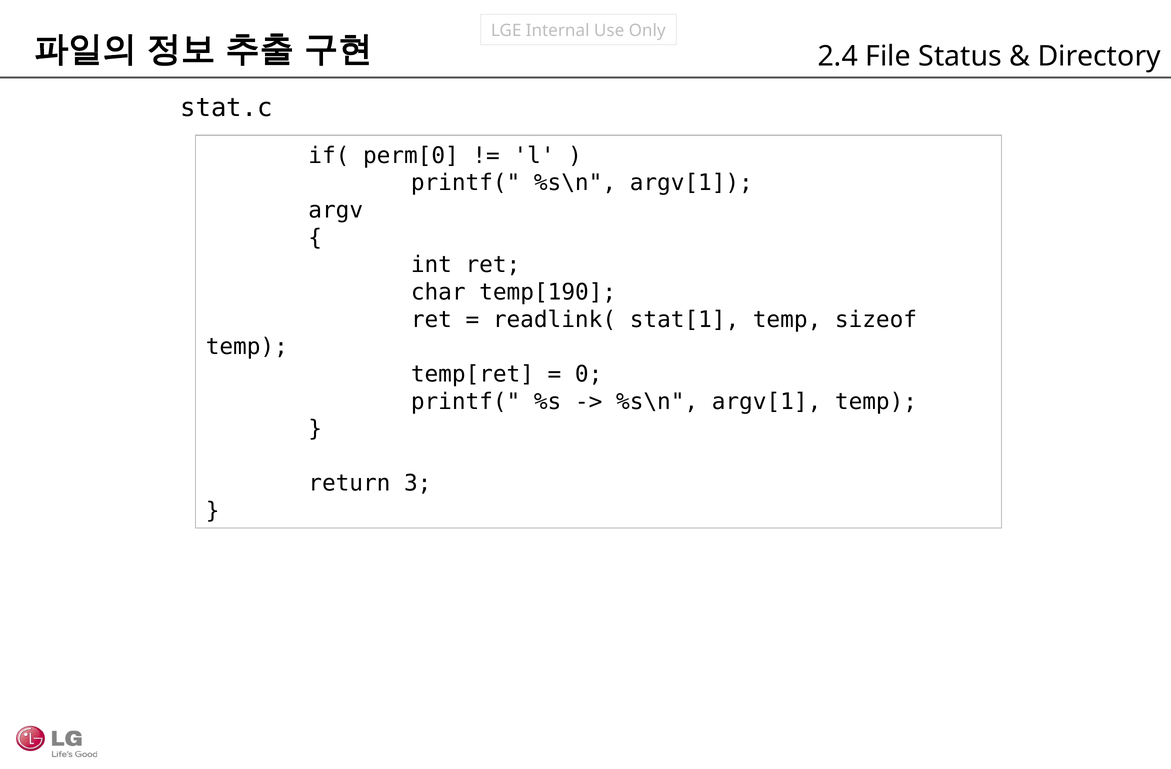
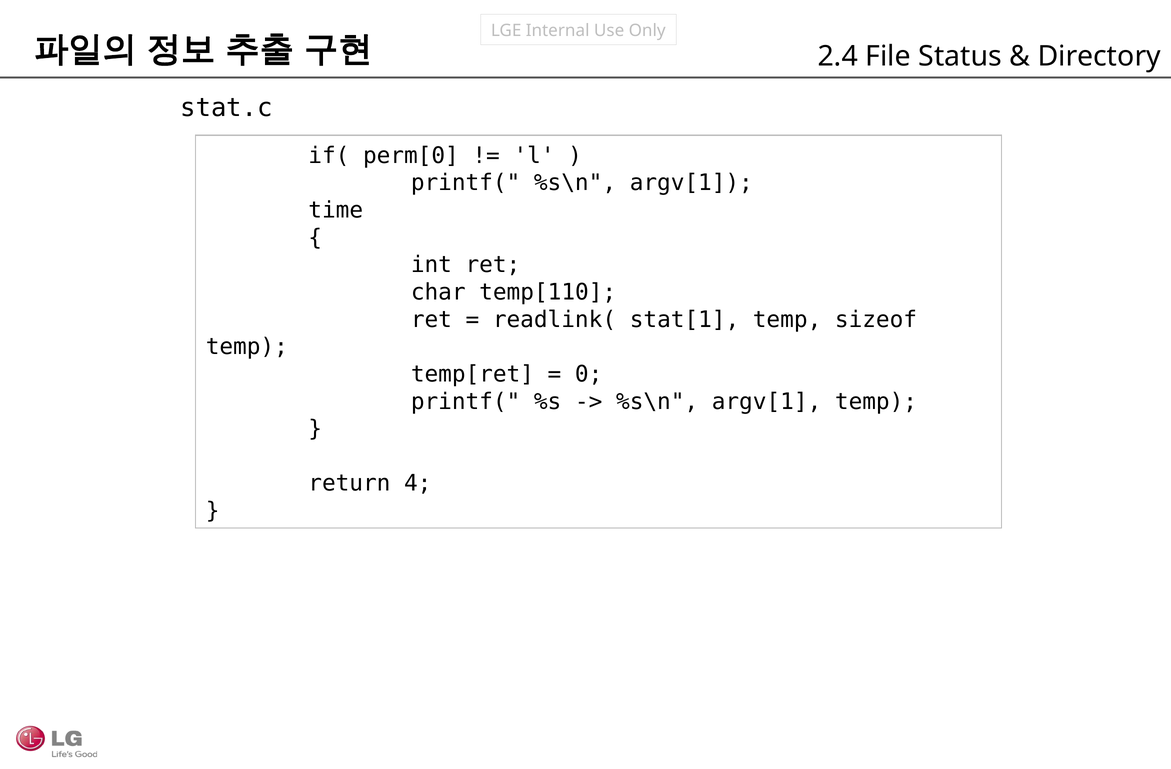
argv: argv -> time
temp[190: temp[190 -> temp[110
3: 3 -> 4
